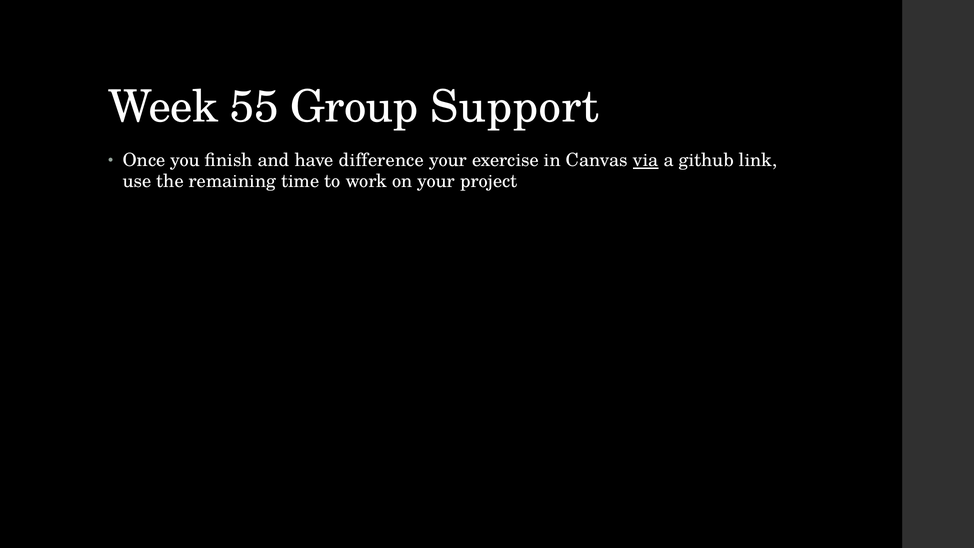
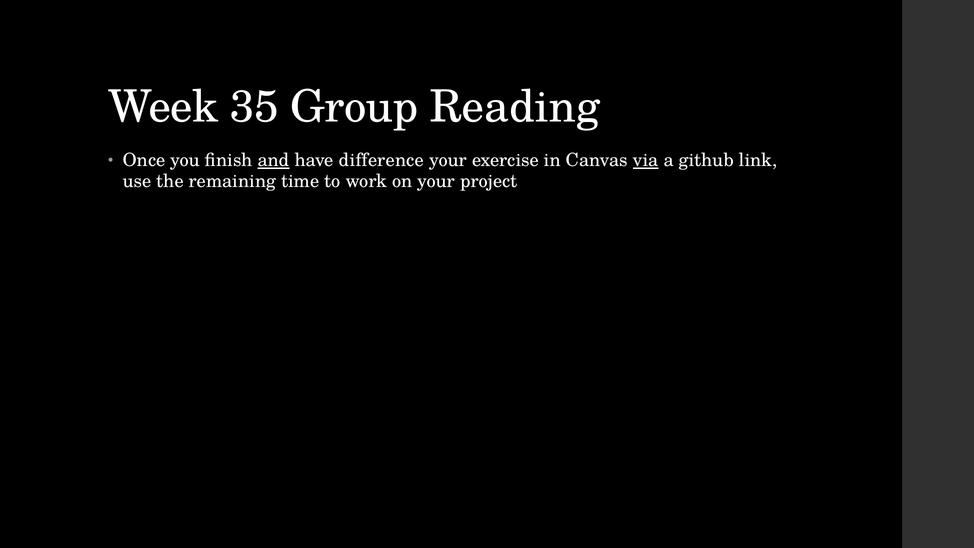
55: 55 -> 35
Support: Support -> Reading
and underline: none -> present
